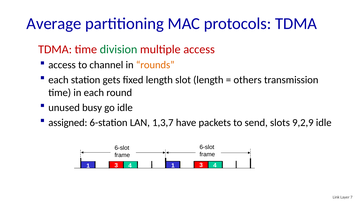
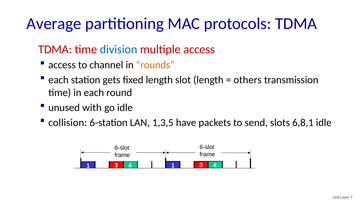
division colour: green -> blue
busy: busy -> with
assigned: assigned -> collision
1,3,7: 1,3,7 -> 1,3,5
9,2,9: 9,2,9 -> 6,8,1
